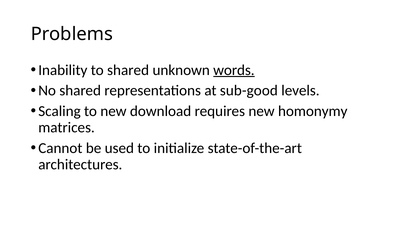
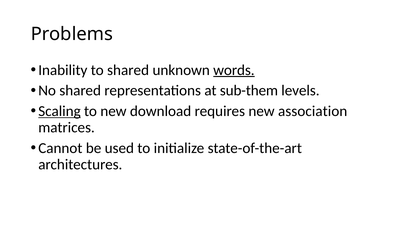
sub-good: sub-good -> sub-them
Scaling underline: none -> present
homonymy: homonymy -> association
